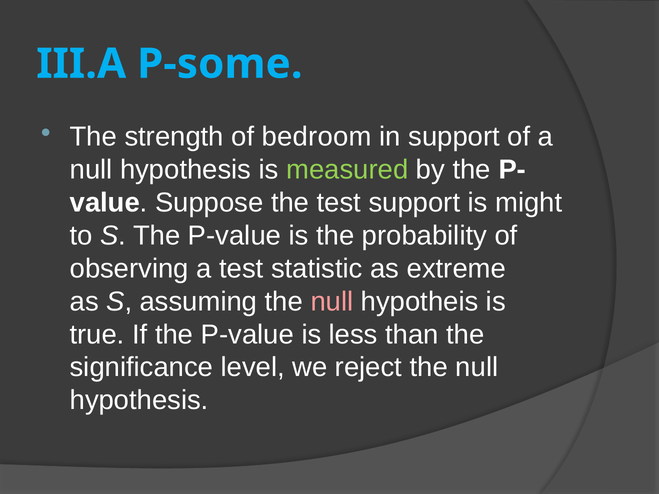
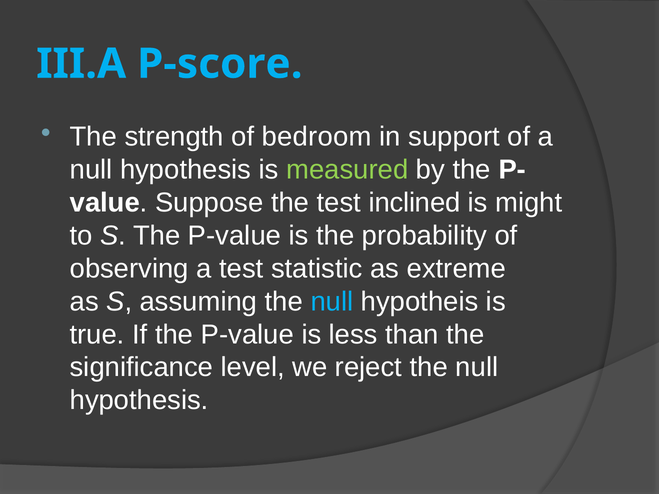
P-some: P-some -> P-score
test support: support -> inclined
null at (332, 302) colour: pink -> light blue
